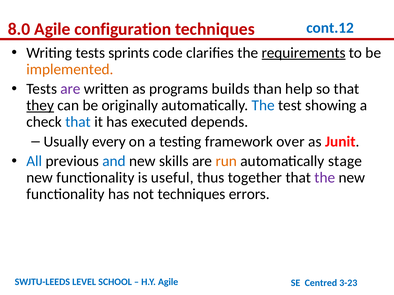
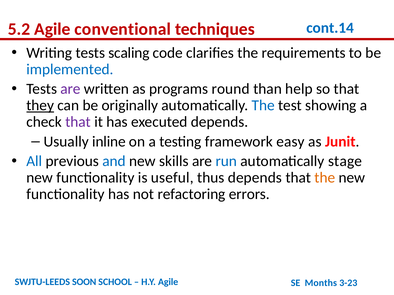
8.0: 8.0 -> 5.2
configuration: configuration -> conventional
cont.12: cont.12 -> cont.14
sprints: sprints -> scaling
requirements underline: present -> none
implemented colour: orange -> blue
builds: builds -> round
that at (78, 122) colour: blue -> purple
every: every -> inline
over: over -> easy
run colour: orange -> blue
thus together: together -> depends
the at (325, 178) colour: purple -> orange
not techniques: techniques -> refactoring
LEVEL: LEVEL -> SOON
Centred: Centred -> Months
